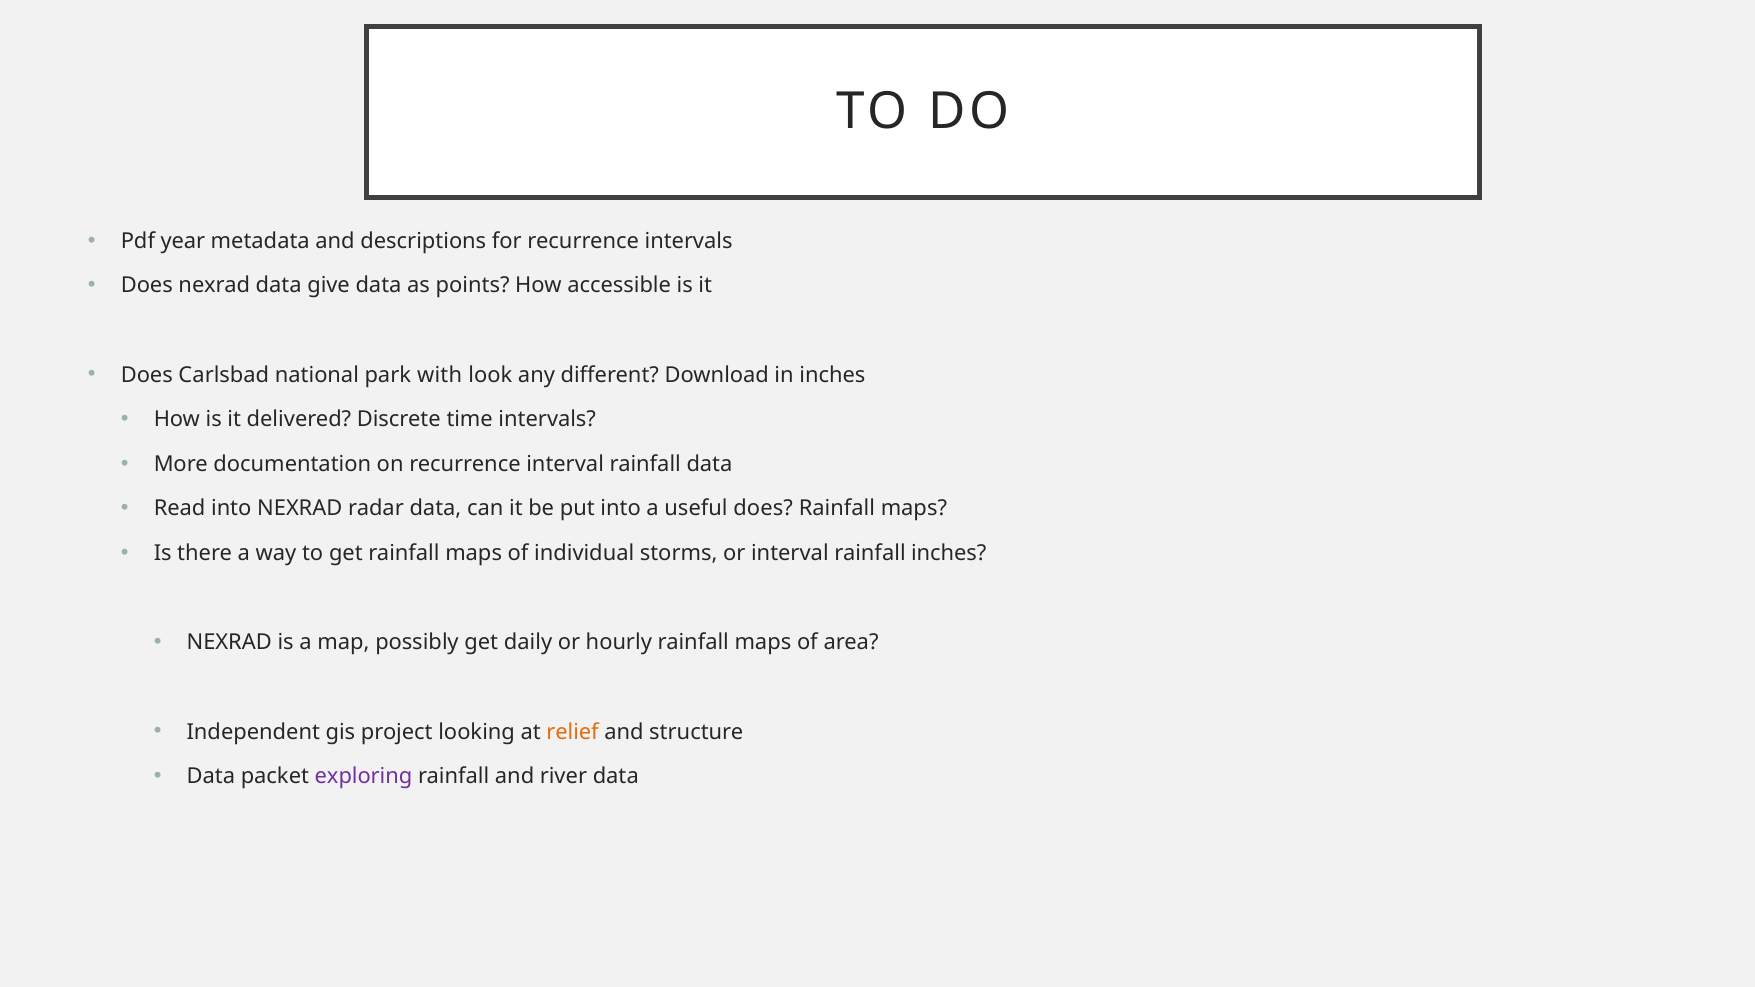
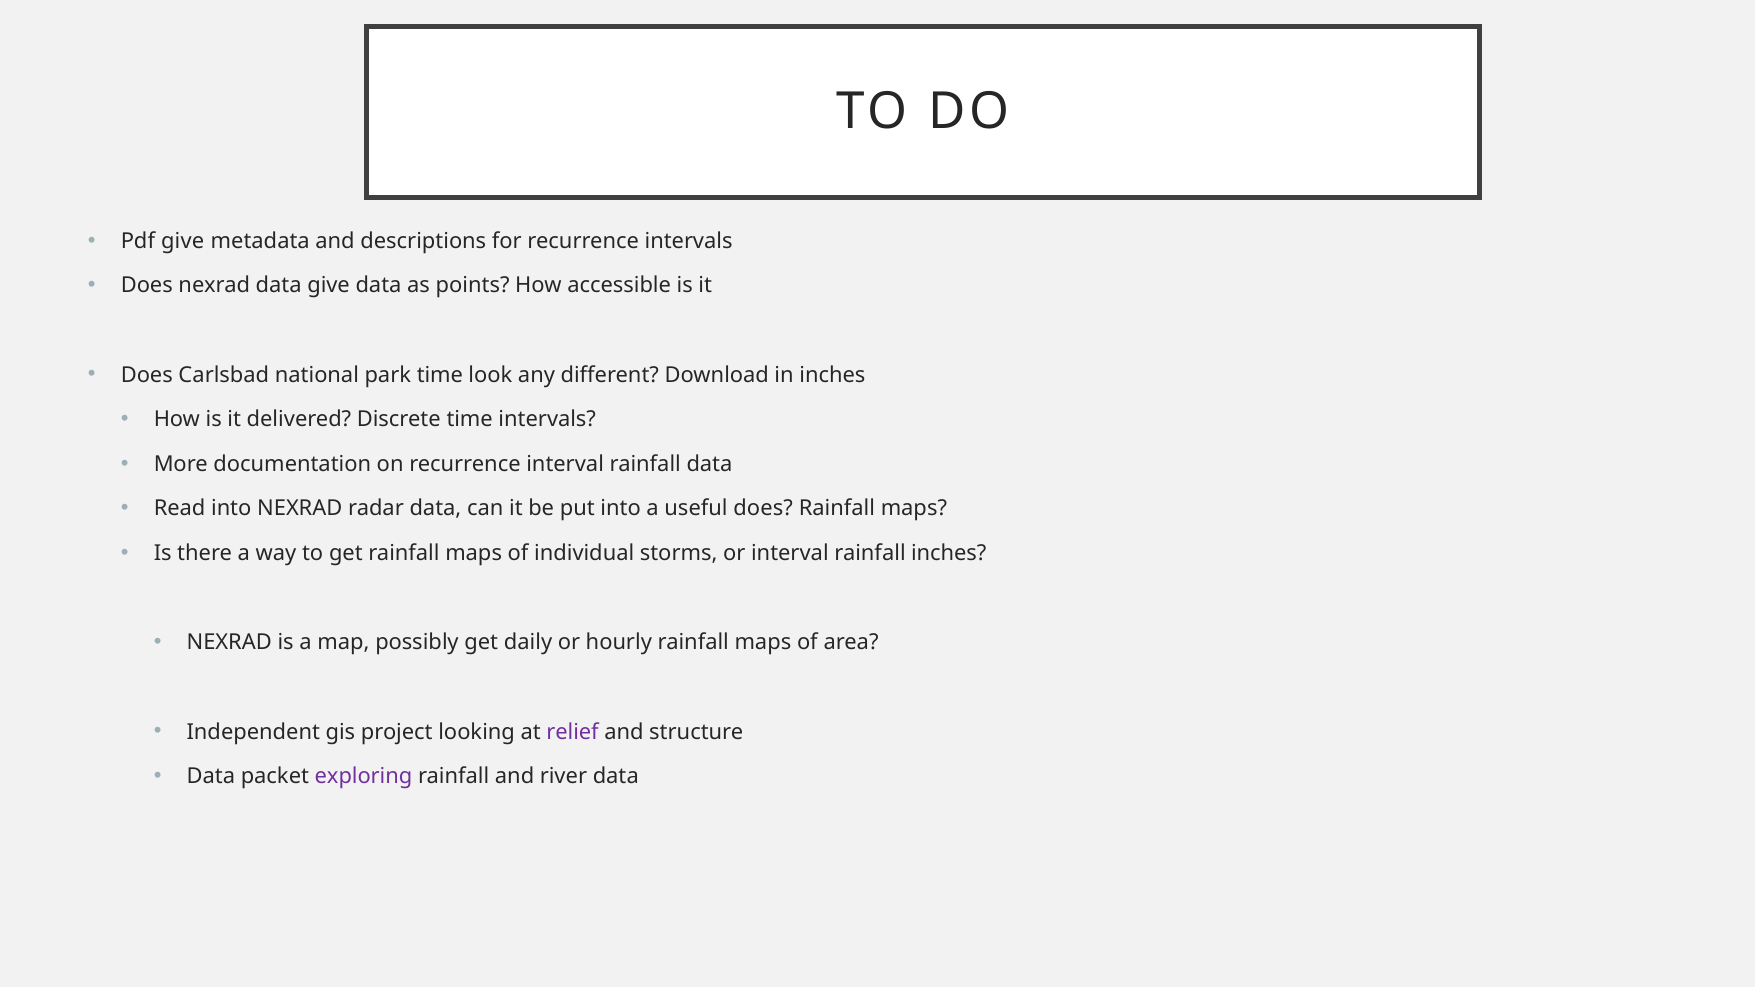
Pdf year: year -> give
park with: with -> time
relief colour: orange -> purple
